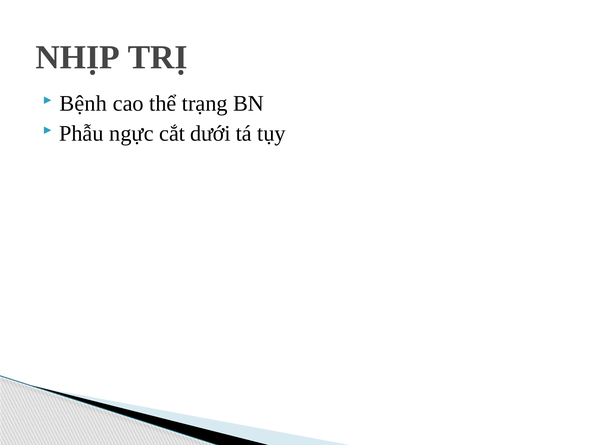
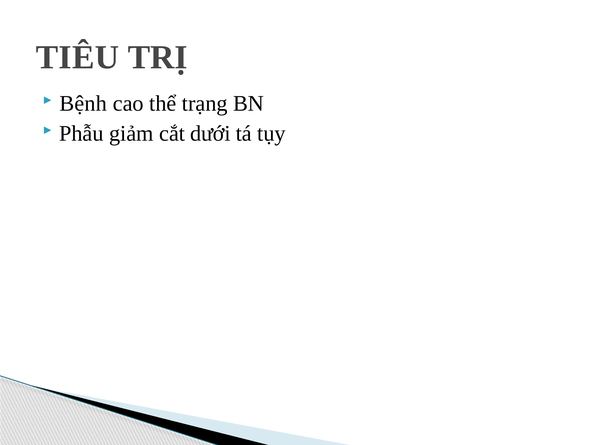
NHỊP: NHỊP -> TIÊU
ngực: ngực -> giảm
